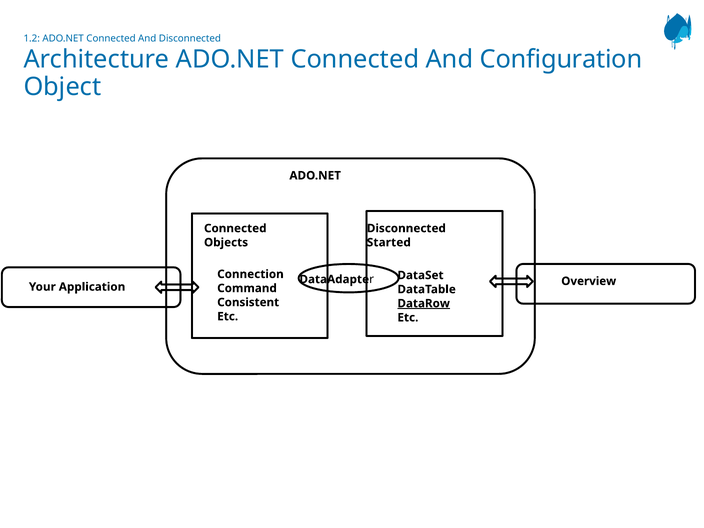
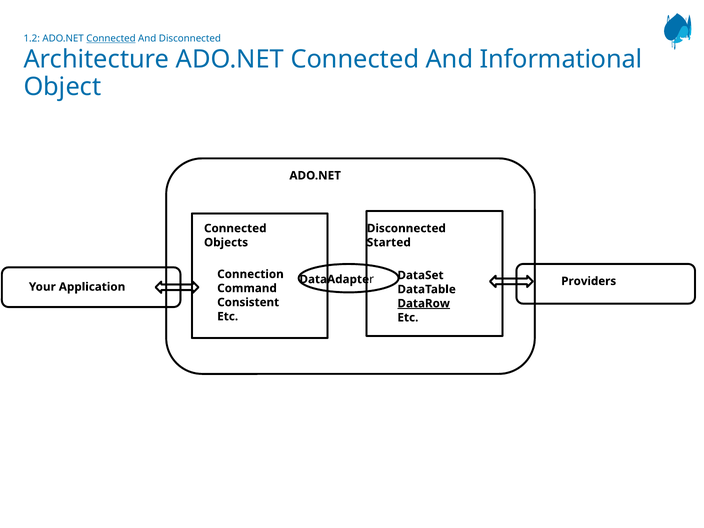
Connected at (111, 38) underline: none -> present
Configuration: Configuration -> Informational
Overview: Overview -> Providers
